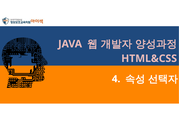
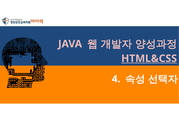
HTML&CSS underline: none -> present
